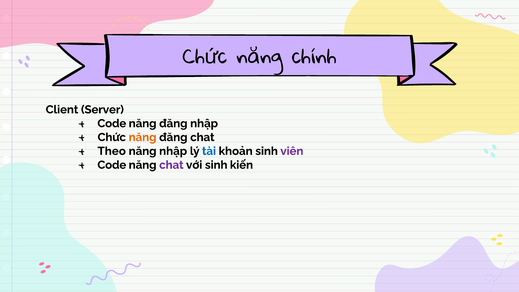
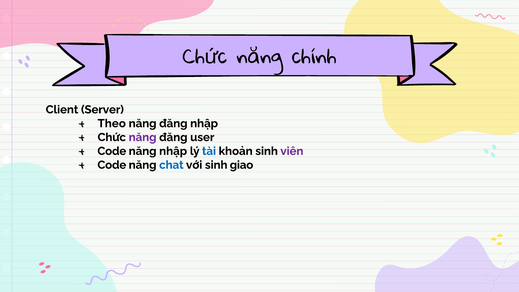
Code at (112, 123): Code -> Theo
năng at (143, 137) colour: orange -> purple
đăng chat: chat -> user
Theo at (112, 151): Theo -> Code
chat at (171, 165) colour: purple -> blue
kiến: kiến -> giao
